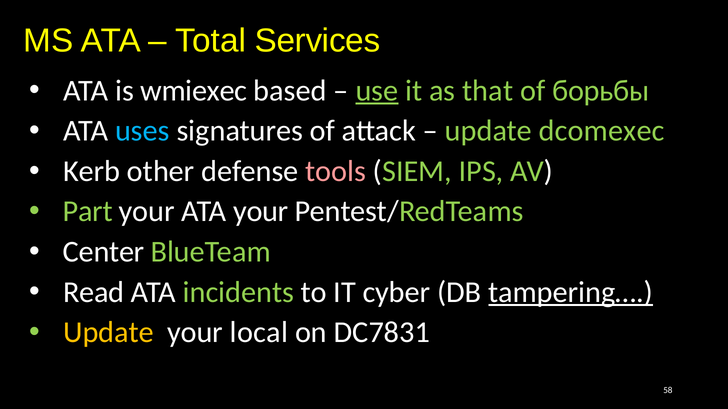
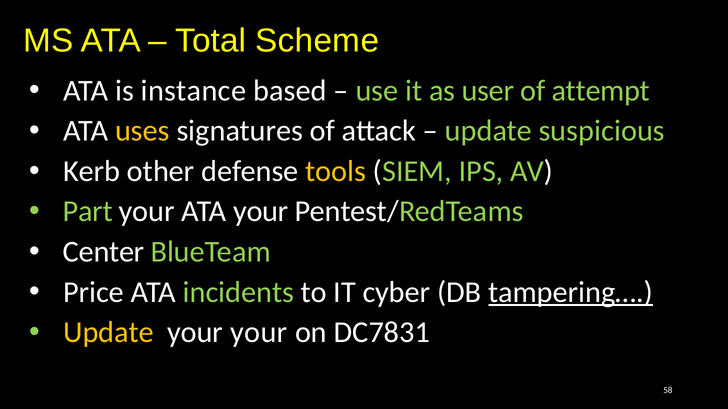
Services: Services -> Scheme
wmiexec: wmiexec -> instance
use underline: present -> none
that: that -> user
борьбы: борьбы -> attempt
uses colour: light blue -> yellow
dcomexec: dcomexec -> suspicious
tools colour: pink -> yellow
Read: Read -> Price
your local: local -> your
